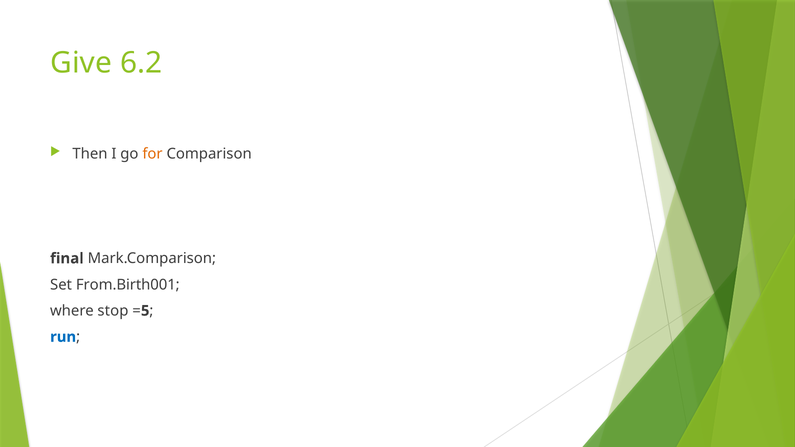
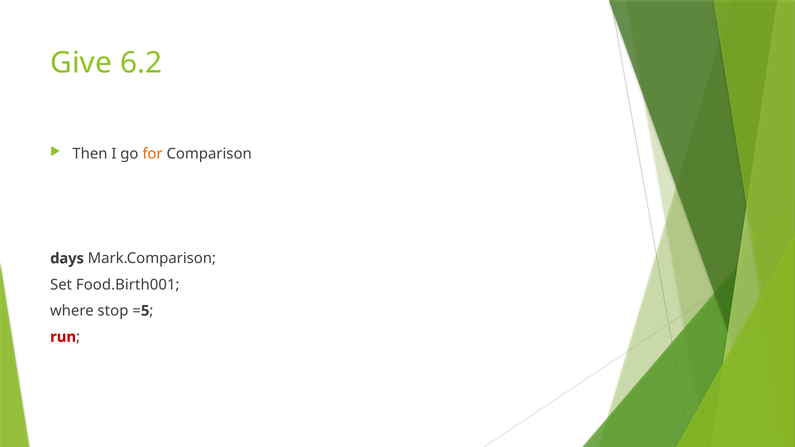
final: final -> days
From.Birth001: From.Birth001 -> Food.Birth001
run colour: blue -> red
